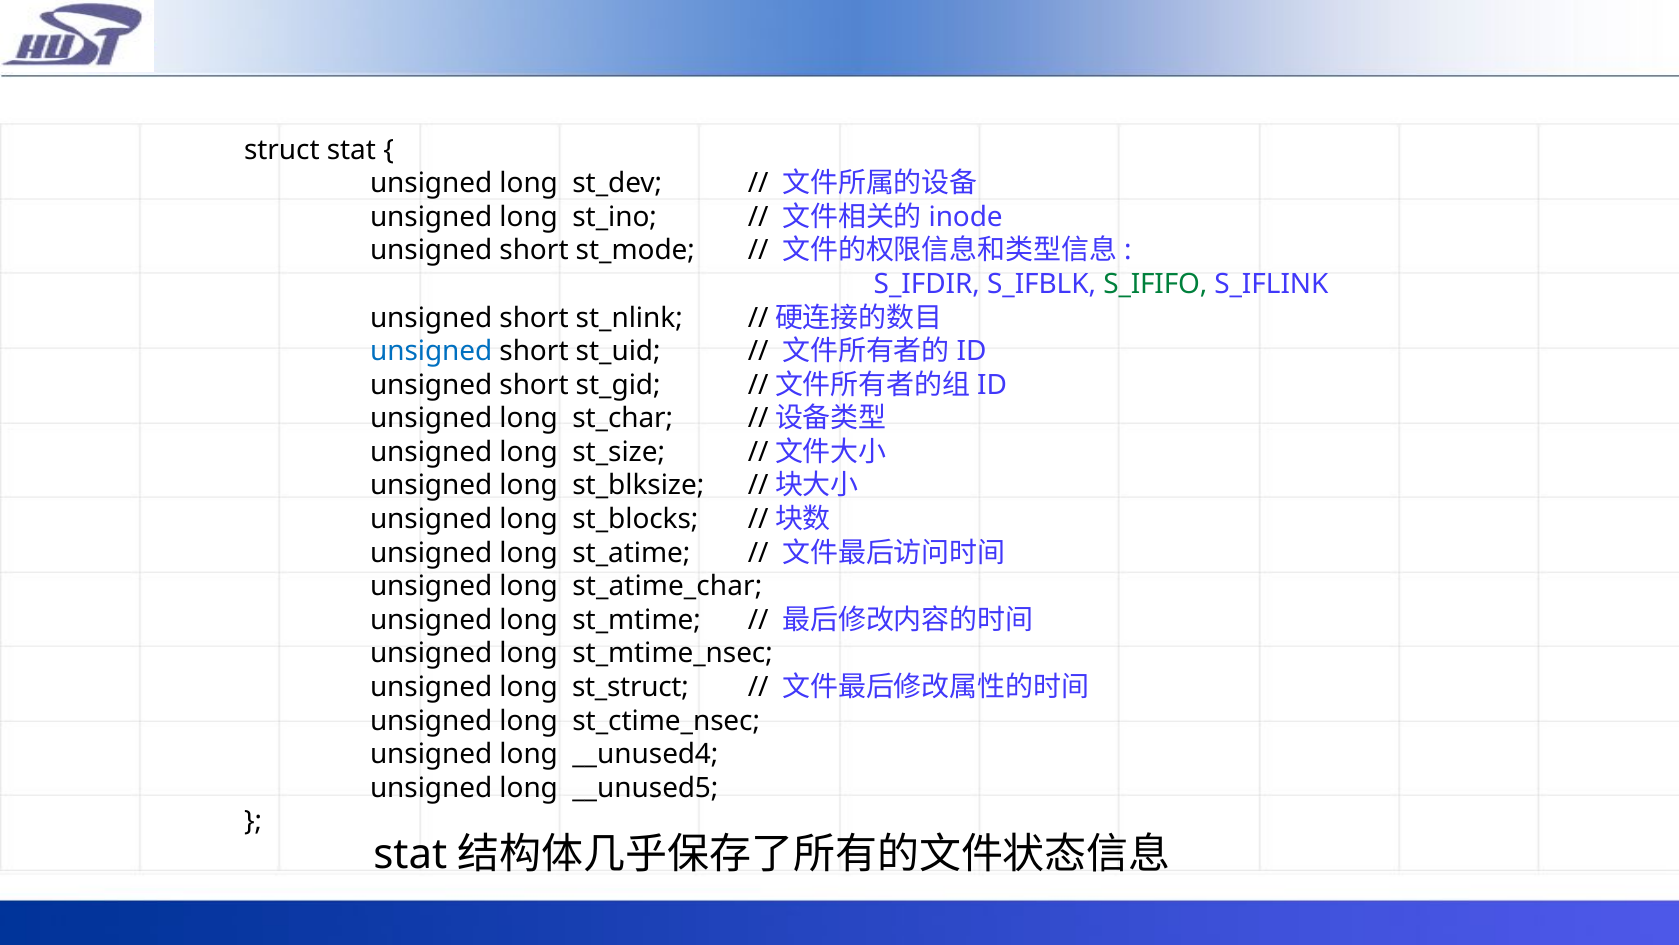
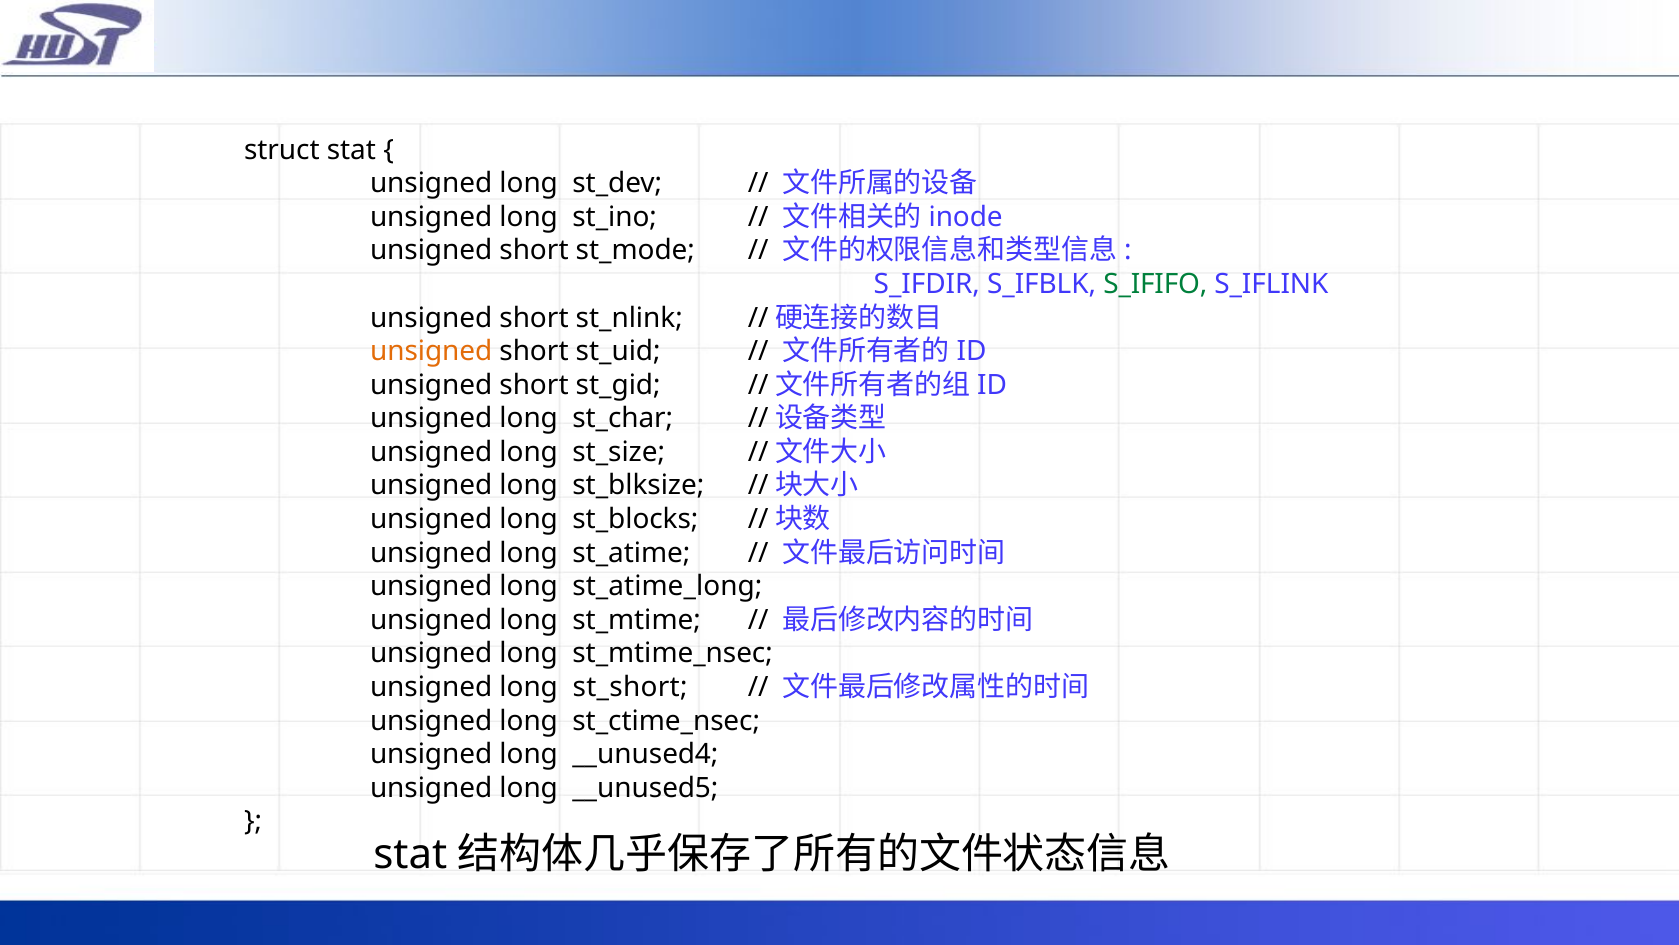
unsigned at (431, 351) colour: blue -> orange
st_atime_char: st_atime_char -> st_atime_long
st_struct: st_struct -> st_short
